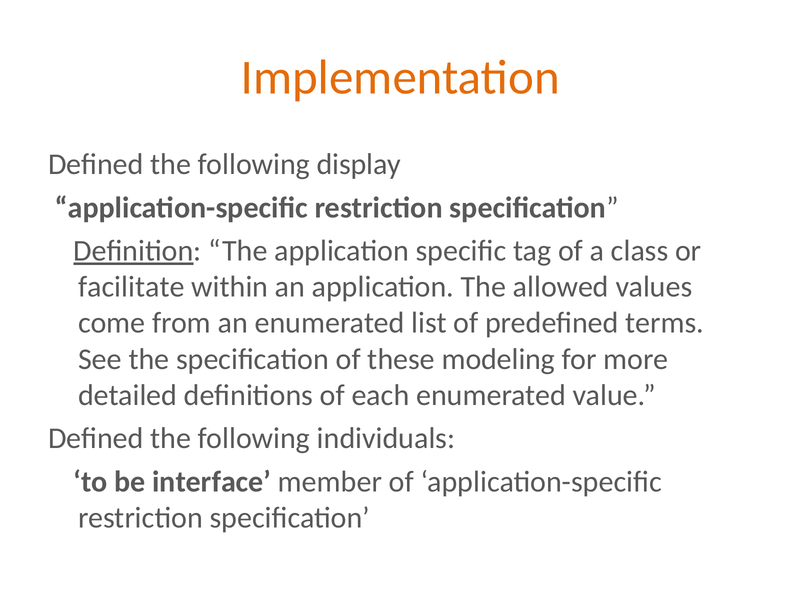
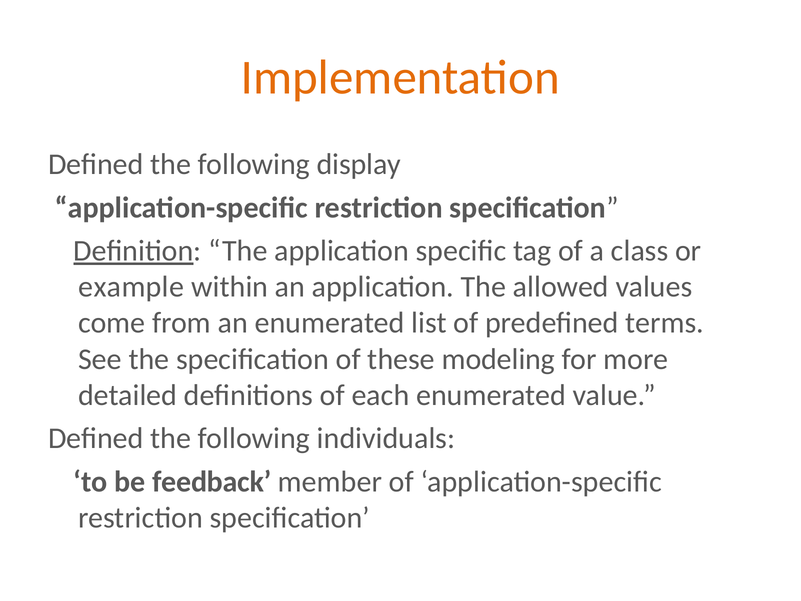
facilitate: facilitate -> example
interface: interface -> feedback
